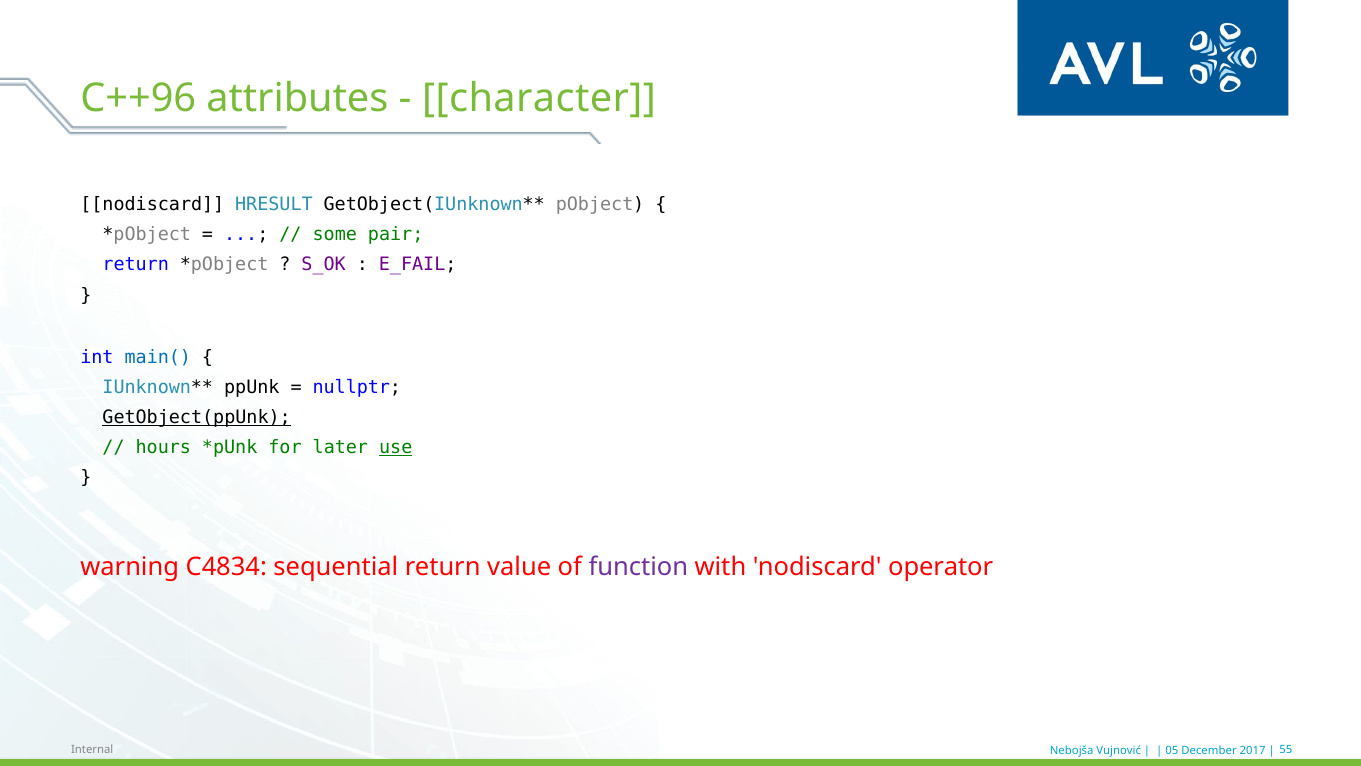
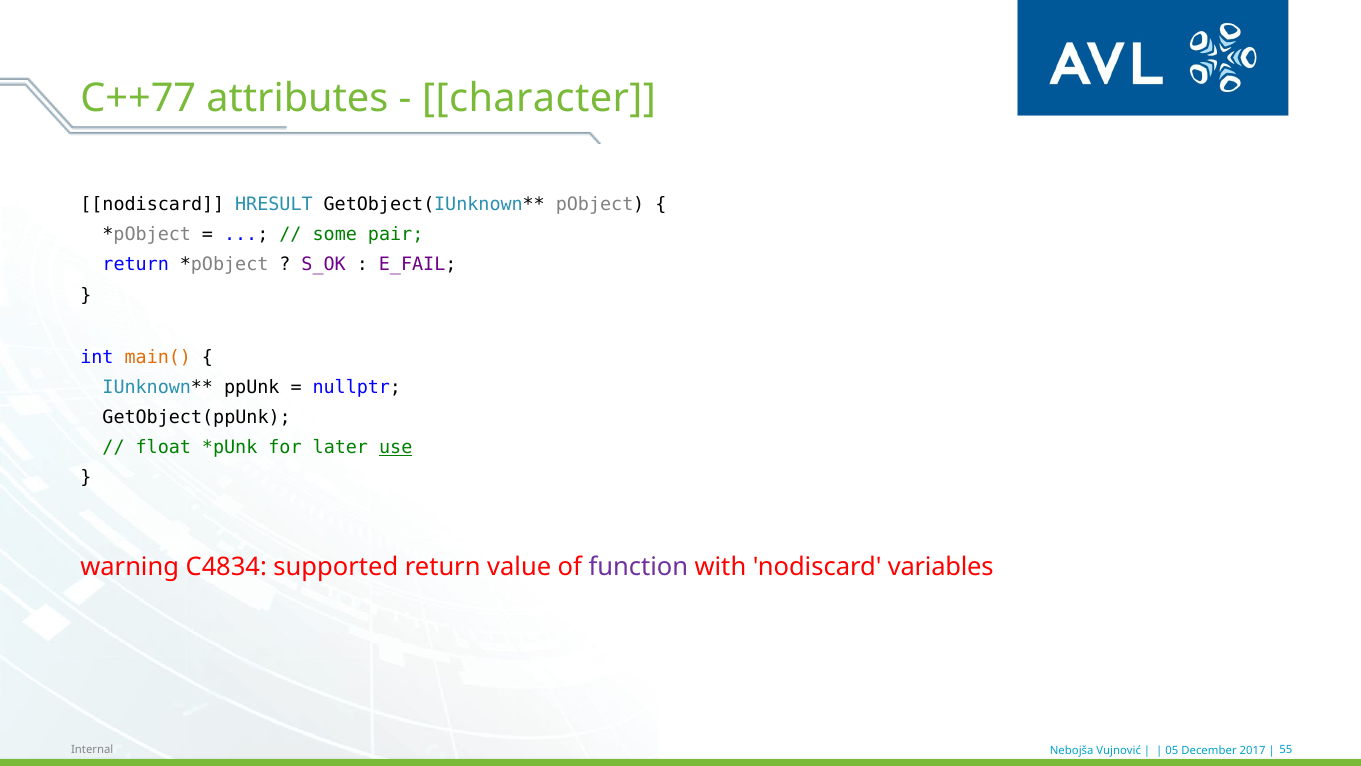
C++96: C++96 -> C++77
main( colour: blue -> orange
GetObject(ppUnk underline: present -> none
hours: hours -> float
sequential: sequential -> supported
operator: operator -> variables
